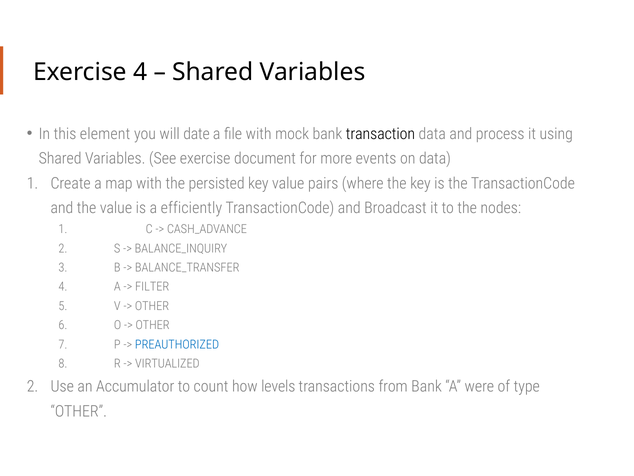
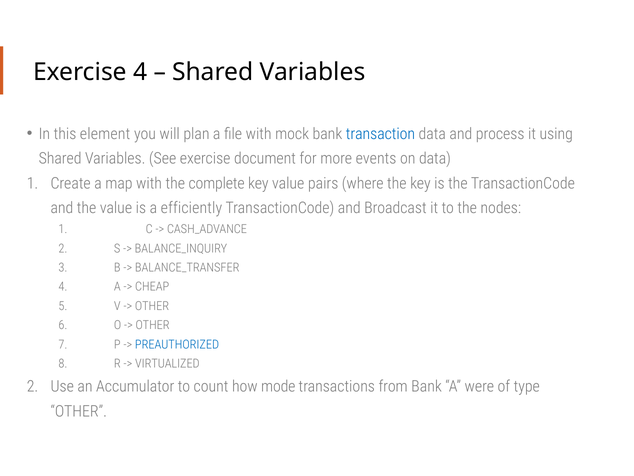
date: date -> plan
transaction colour: black -> blue
persisted: persisted -> complete
FILTER: FILTER -> CHEAP
levels: levels -> mode
